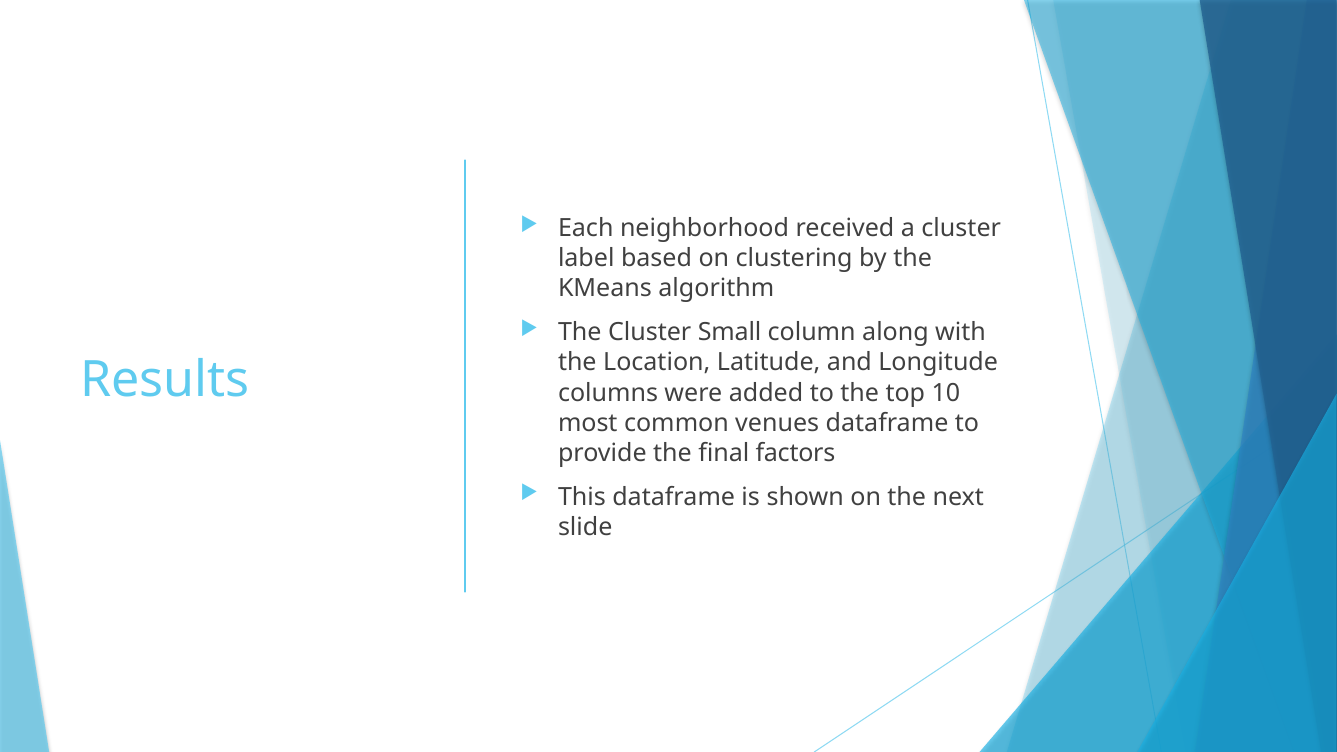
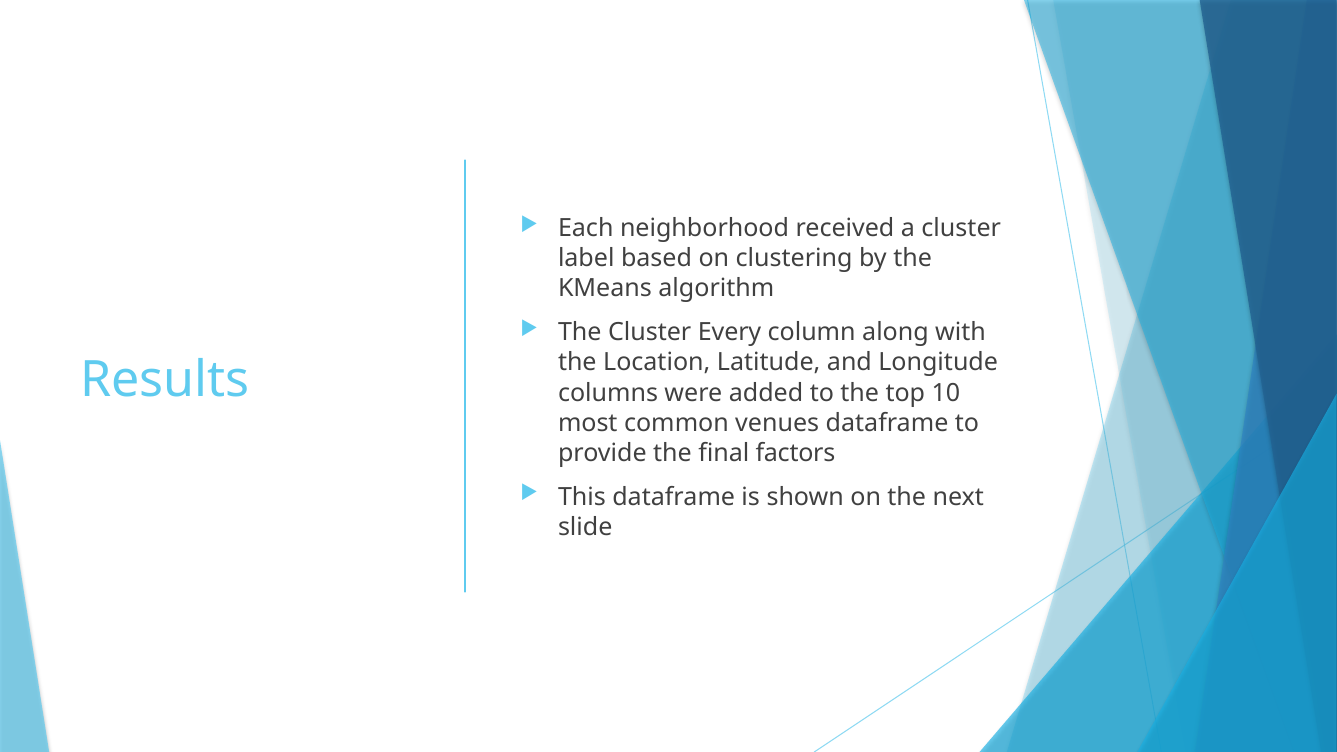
Small: Small -> Every
